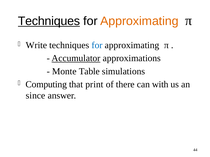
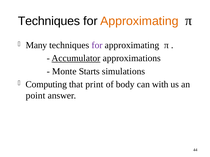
Techniques at (49, 21) underline: present -> none
Write: Write -> Many
for at (97, 45) colour: blue -> purple
Table: Table -> Starts
there: there -> body
since: since -> point
